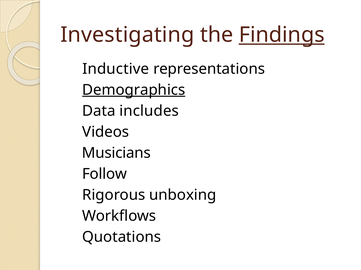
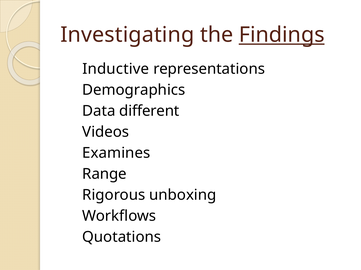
Demographics underline: present -> none
includes: includes -> different
Musicians: Musicians -> Examines
Follow: Follow -> Range
